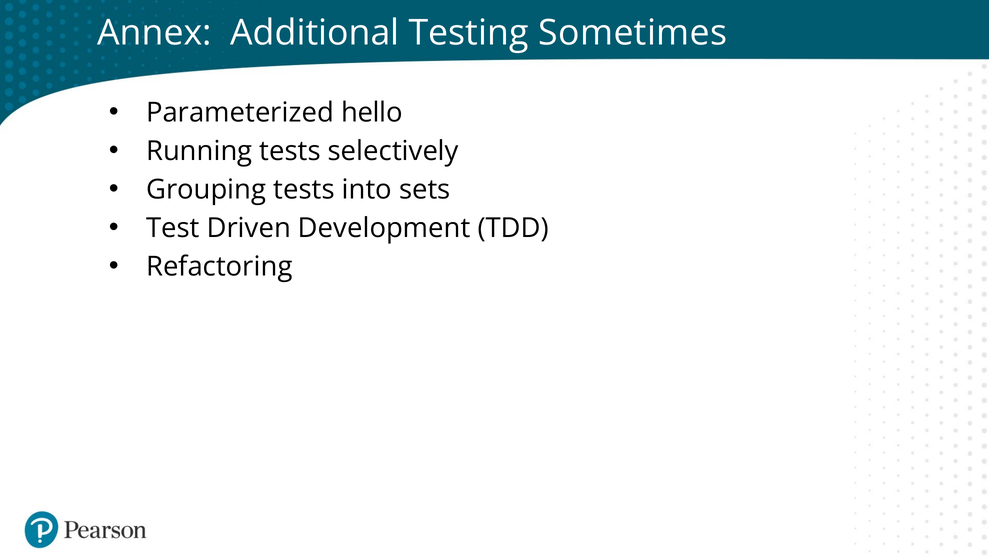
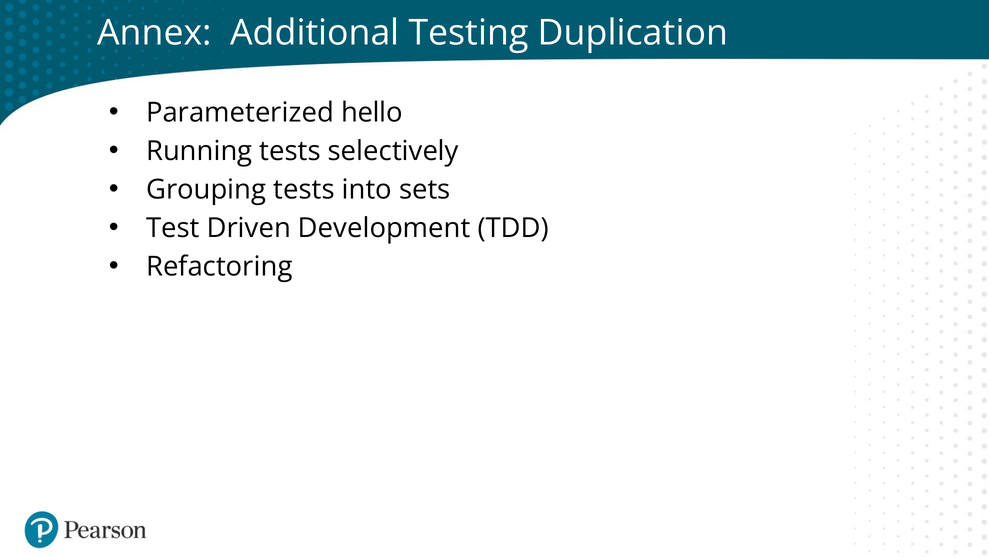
Sometimes: Sometimes -> Duplication
